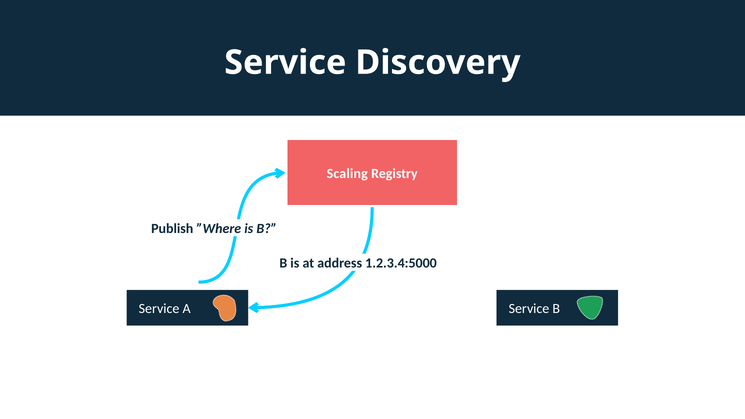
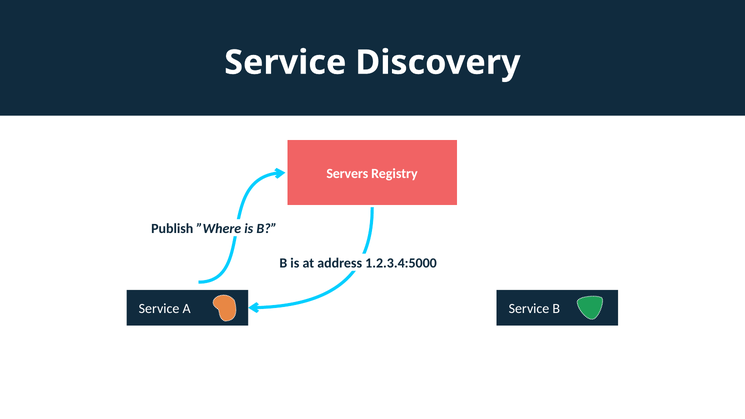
Scaling: Scaling -> Servers
